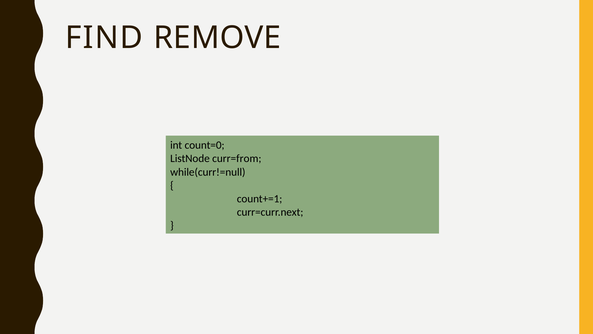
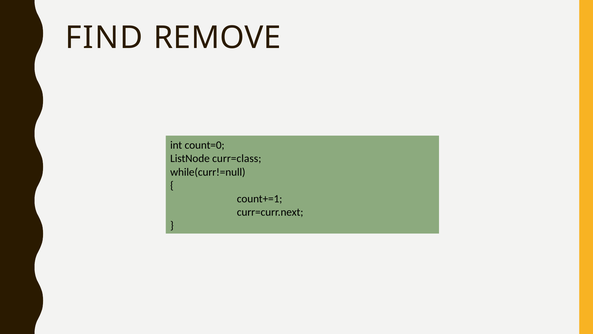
curr=from: curr=from -> curr=class
